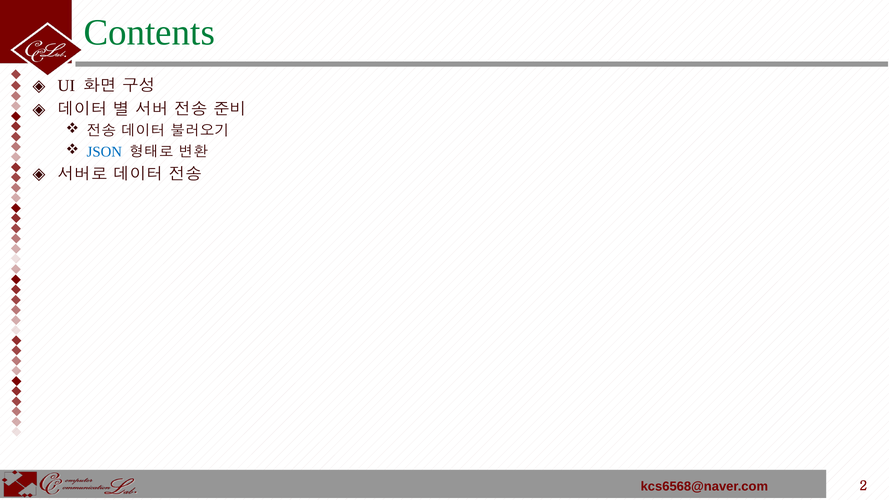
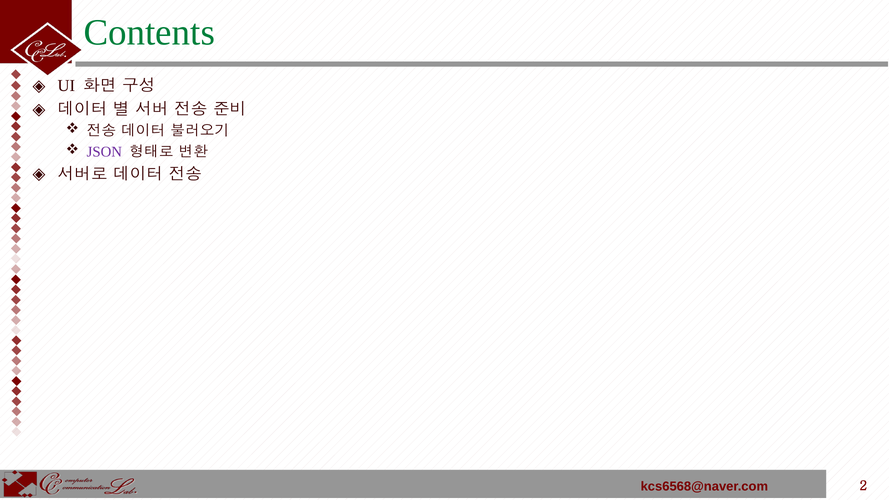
JSON colour: blue -> purple
